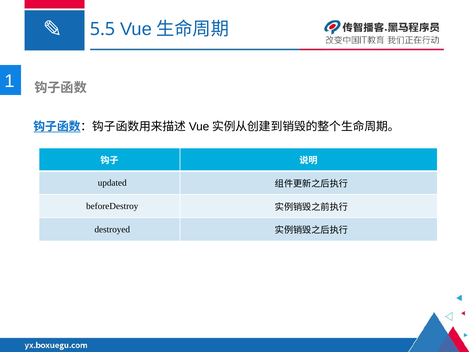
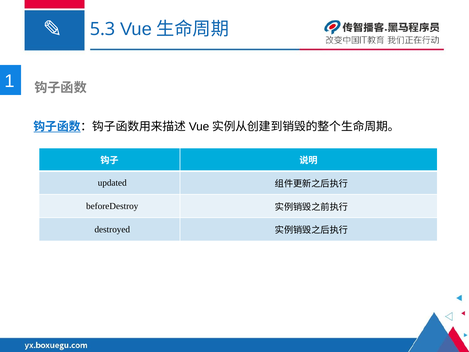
5.5: 5.5 -> 5.3
